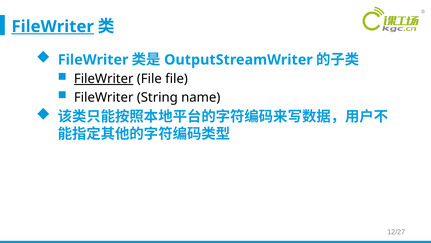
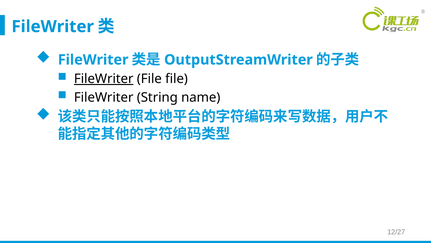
FileWriter at (53, 27) underline: present -> none
